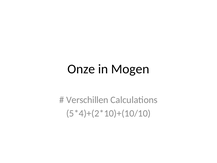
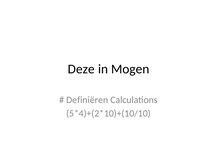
Onze: Onze -> Deze
Verschillen: Verschillen -> Definiëren
